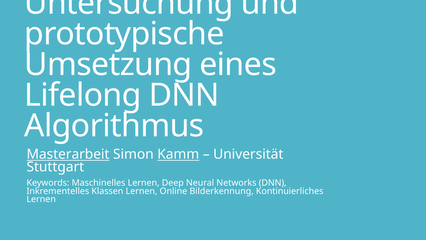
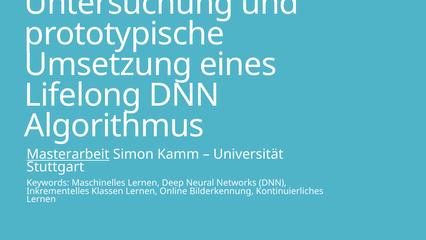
Kamm underline: present -> none
